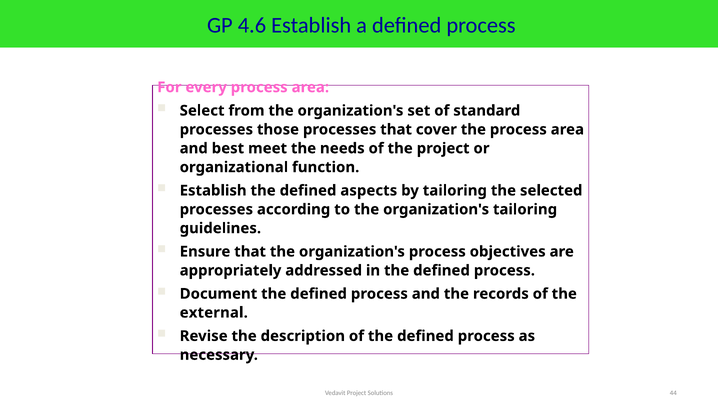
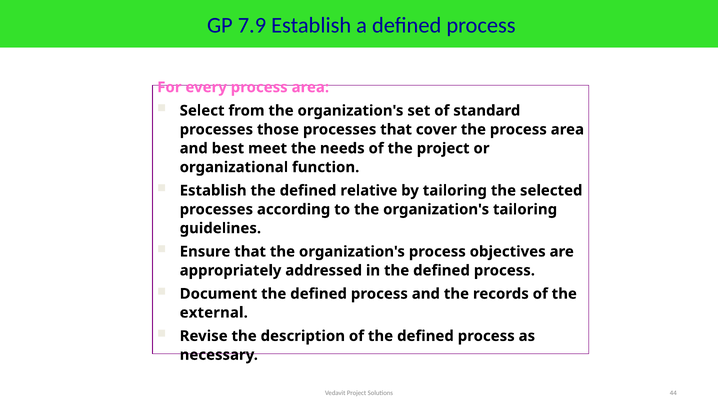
4.6: 4.6 -> 7.9
aspects: aspects -> relative
